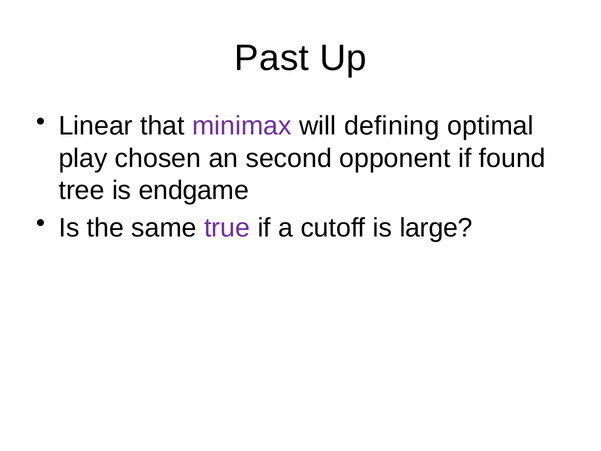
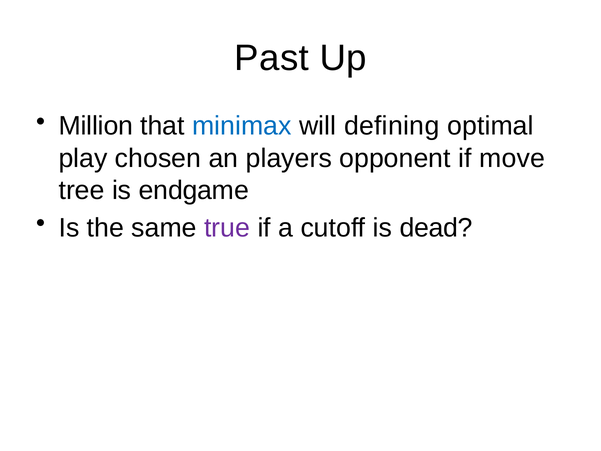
Linear: Linear -> Million
minimax colour: purple -> blue
second: second -> players
found: found -> move
large: large -> dead
